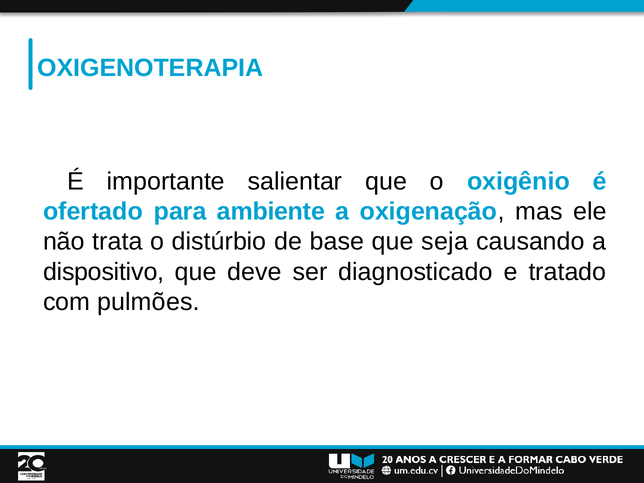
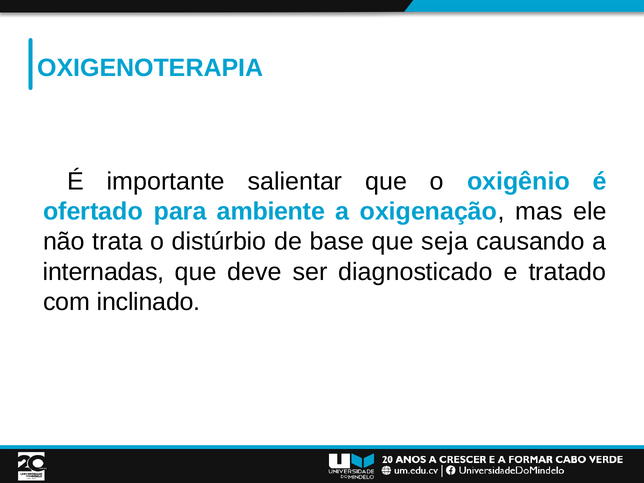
dispositivo: dispositivo -> internadas
pulmões: pulmões -> inclinado
